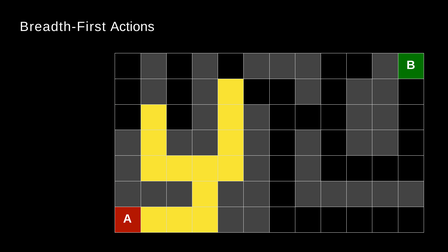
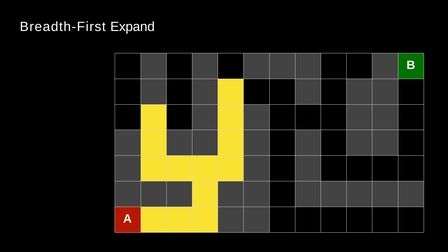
Actions: Actions -> Expand
